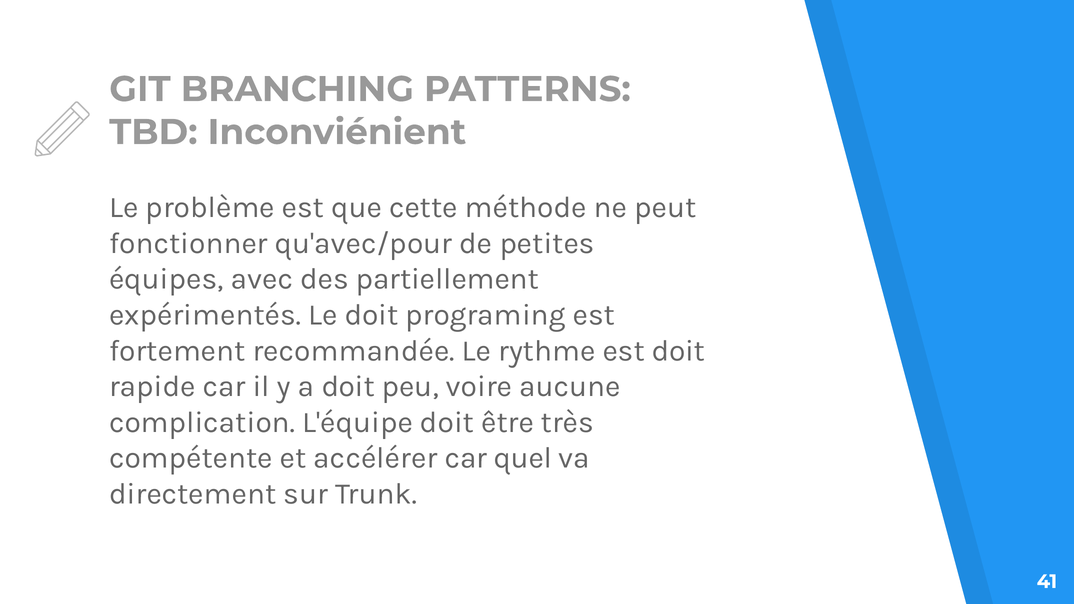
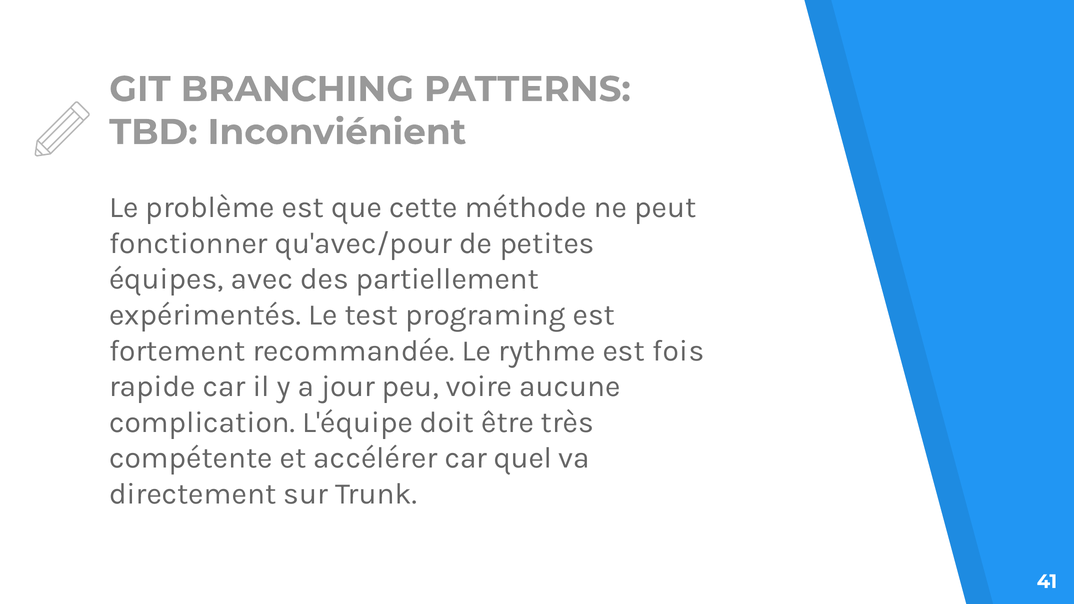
Le doit: doit -> test
est doit: doit -> fois
a doit: doit -> jour
